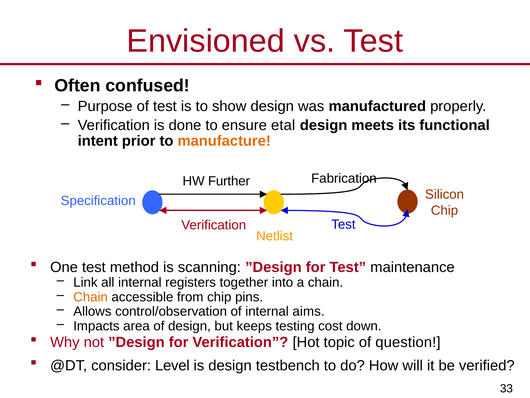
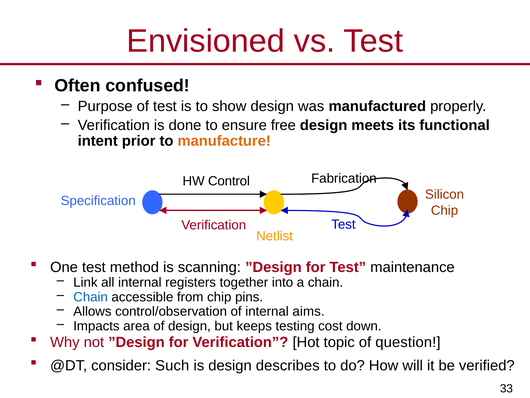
etal: etal -> free
Further: Further -> Control
Chain at (91, 297) colour: orange -> blue
Level: Level -> Such
testbench: testbench -> describes
